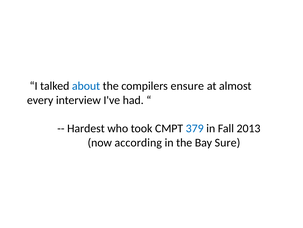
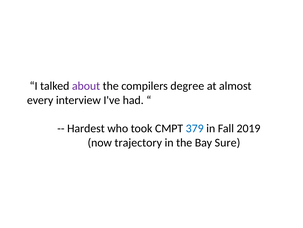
about colour: blue -> purple
ensure: ensure -> degree
2013: 2013 -> 2019
according: according -> trajectory
